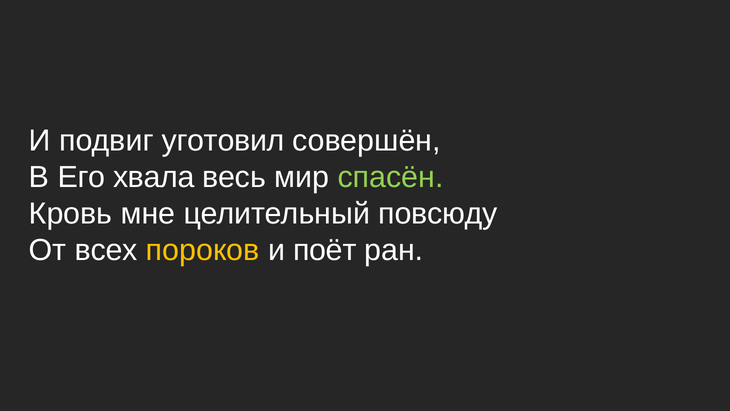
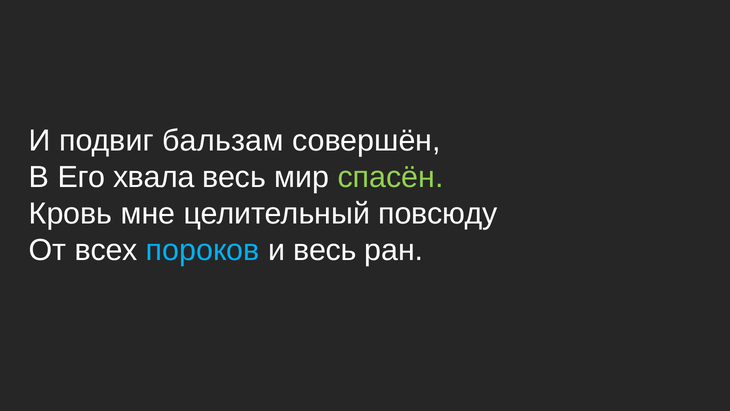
уготовил: уготовил -> бальзам
пороков colour: yellow -> light blue
и поёт: поёт -> весь
